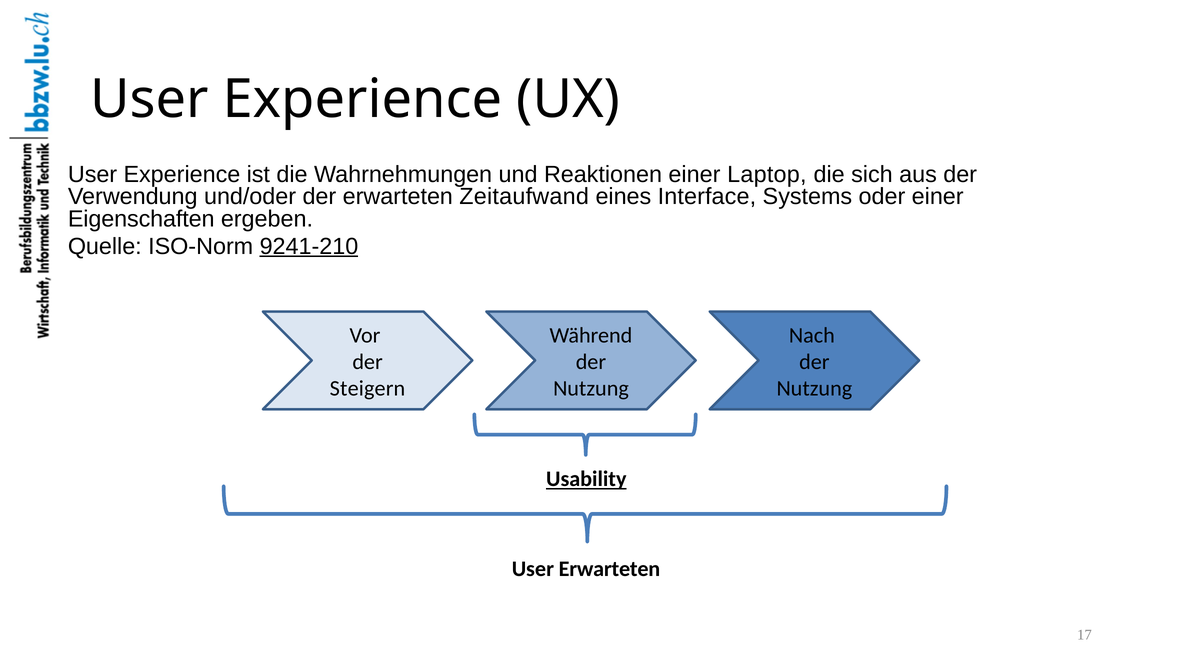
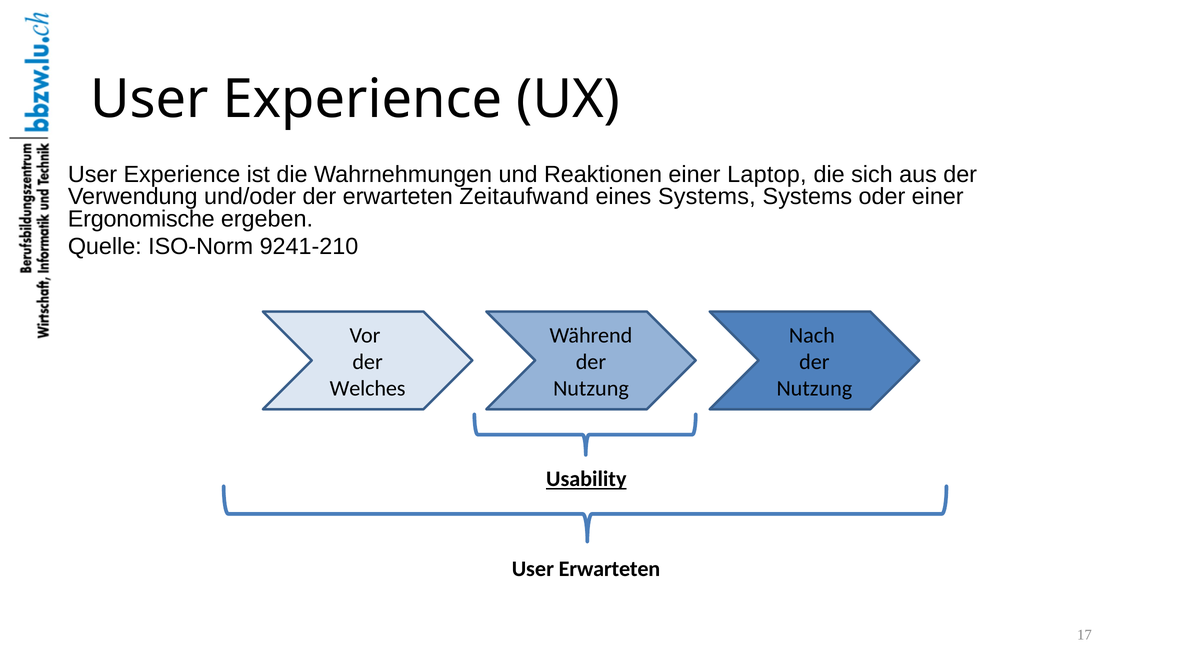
eines Interface: Interface -> Systems
Eigenschaften: Eigenschaften -> Ergonomische
9241-210 underline: present -> none
Steigern: Steigern -> Welches
